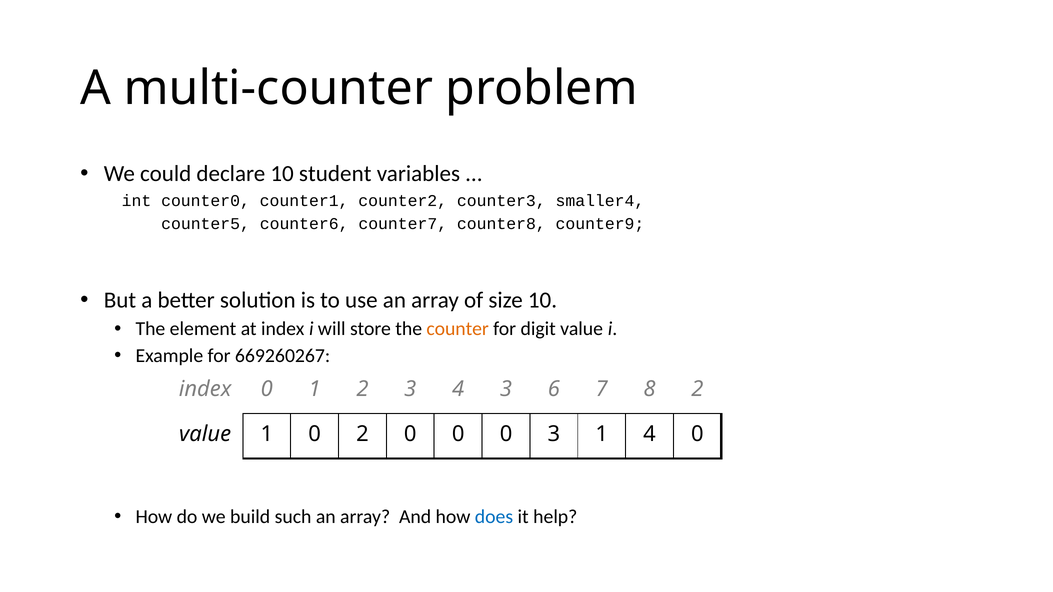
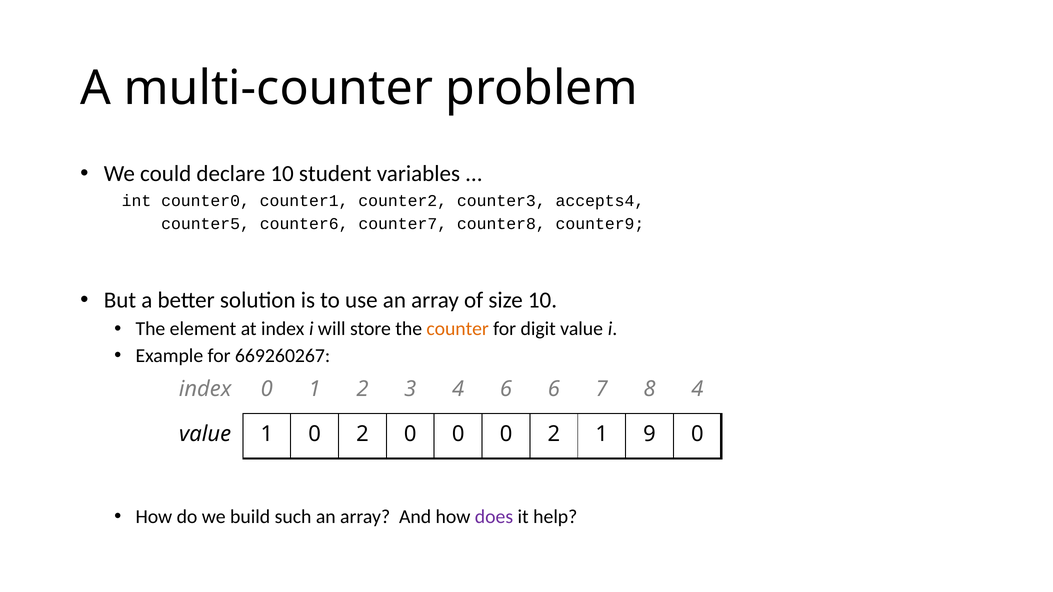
smaller4: smaller4 -> accepts4
4 3: 3 -> 6
8 2: 2 -> 4
0 0 3: 3 -> 2
1 4: 4 -> 9
does colour: blue -> purple
